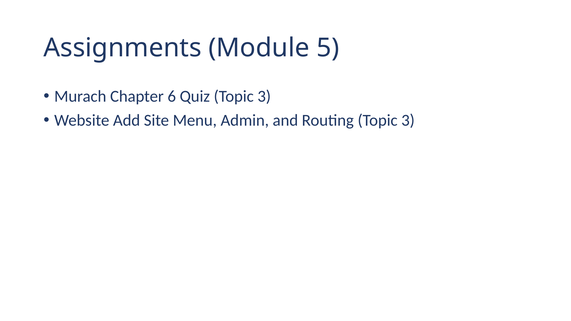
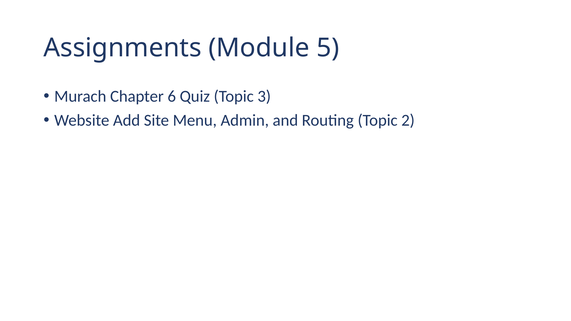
Routing Topic 3: 3 -> 2
